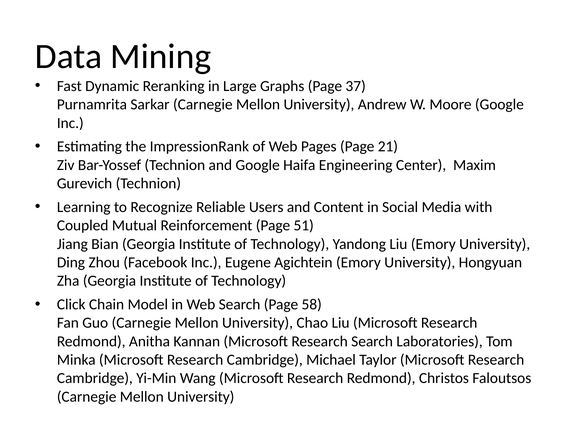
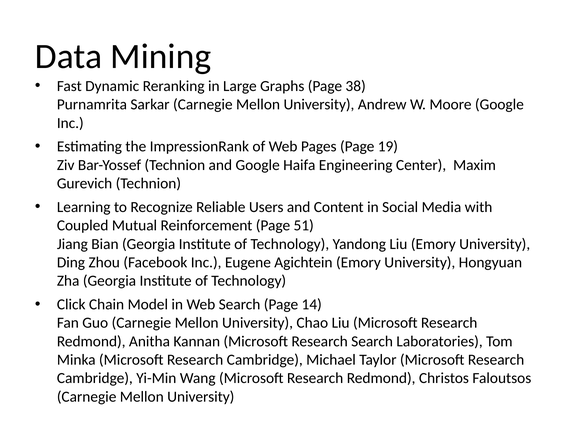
37: 37 -> 38
21: 21 -> 19
58: 58 -> 14
